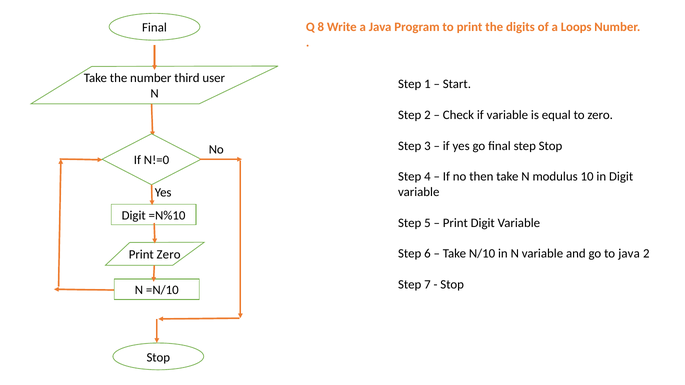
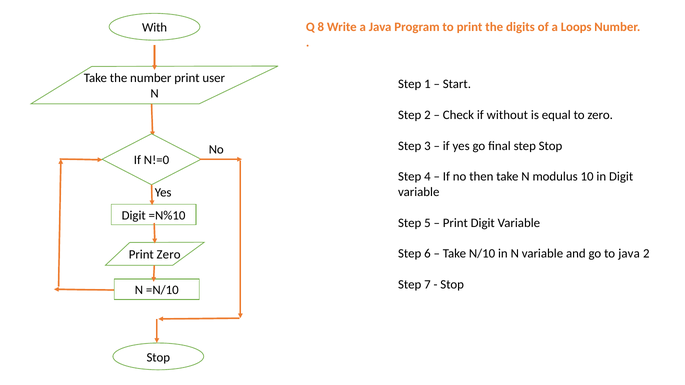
Final at (154, 28): Final -> With
number third: third -> print
if variable: variable -> without
